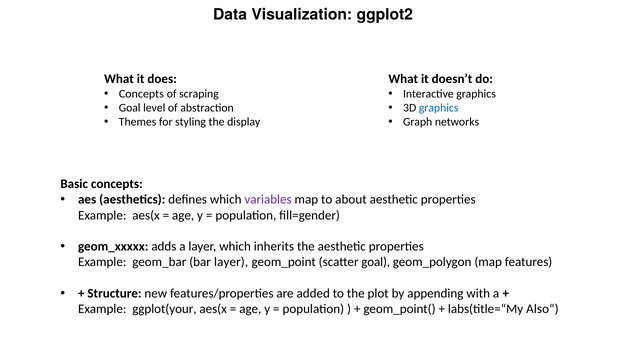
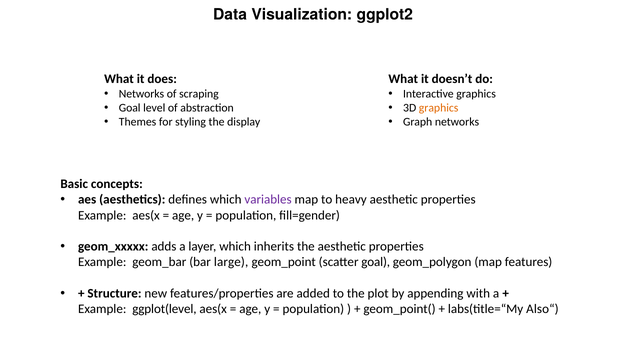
Concepts at (141, 94): Concepts -> Networks
graphics at (439, 108) colour: blue -> orange
about: about -> heavy
bar layer: layer -> large
ggplot(your: ggplot(your -> ggplot(level
